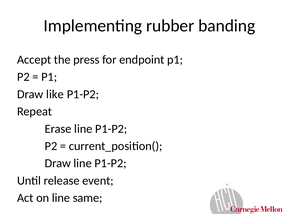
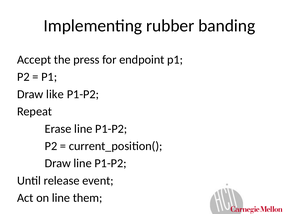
same: same -> them
